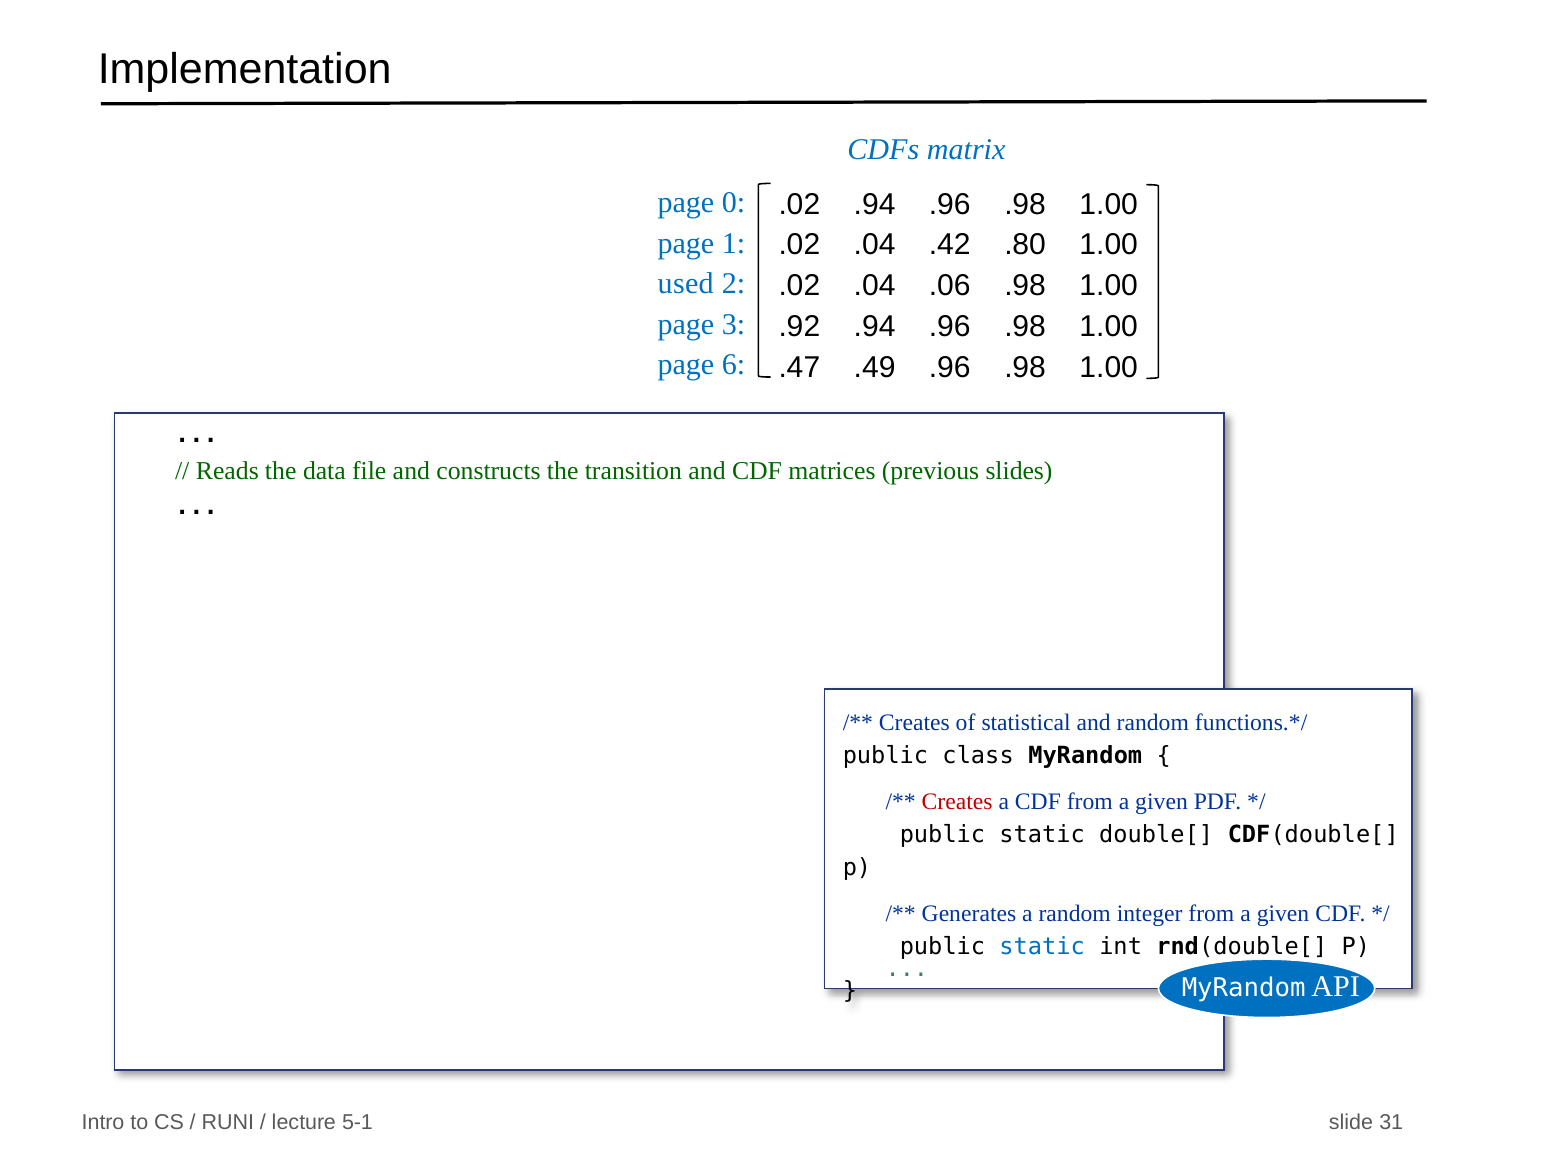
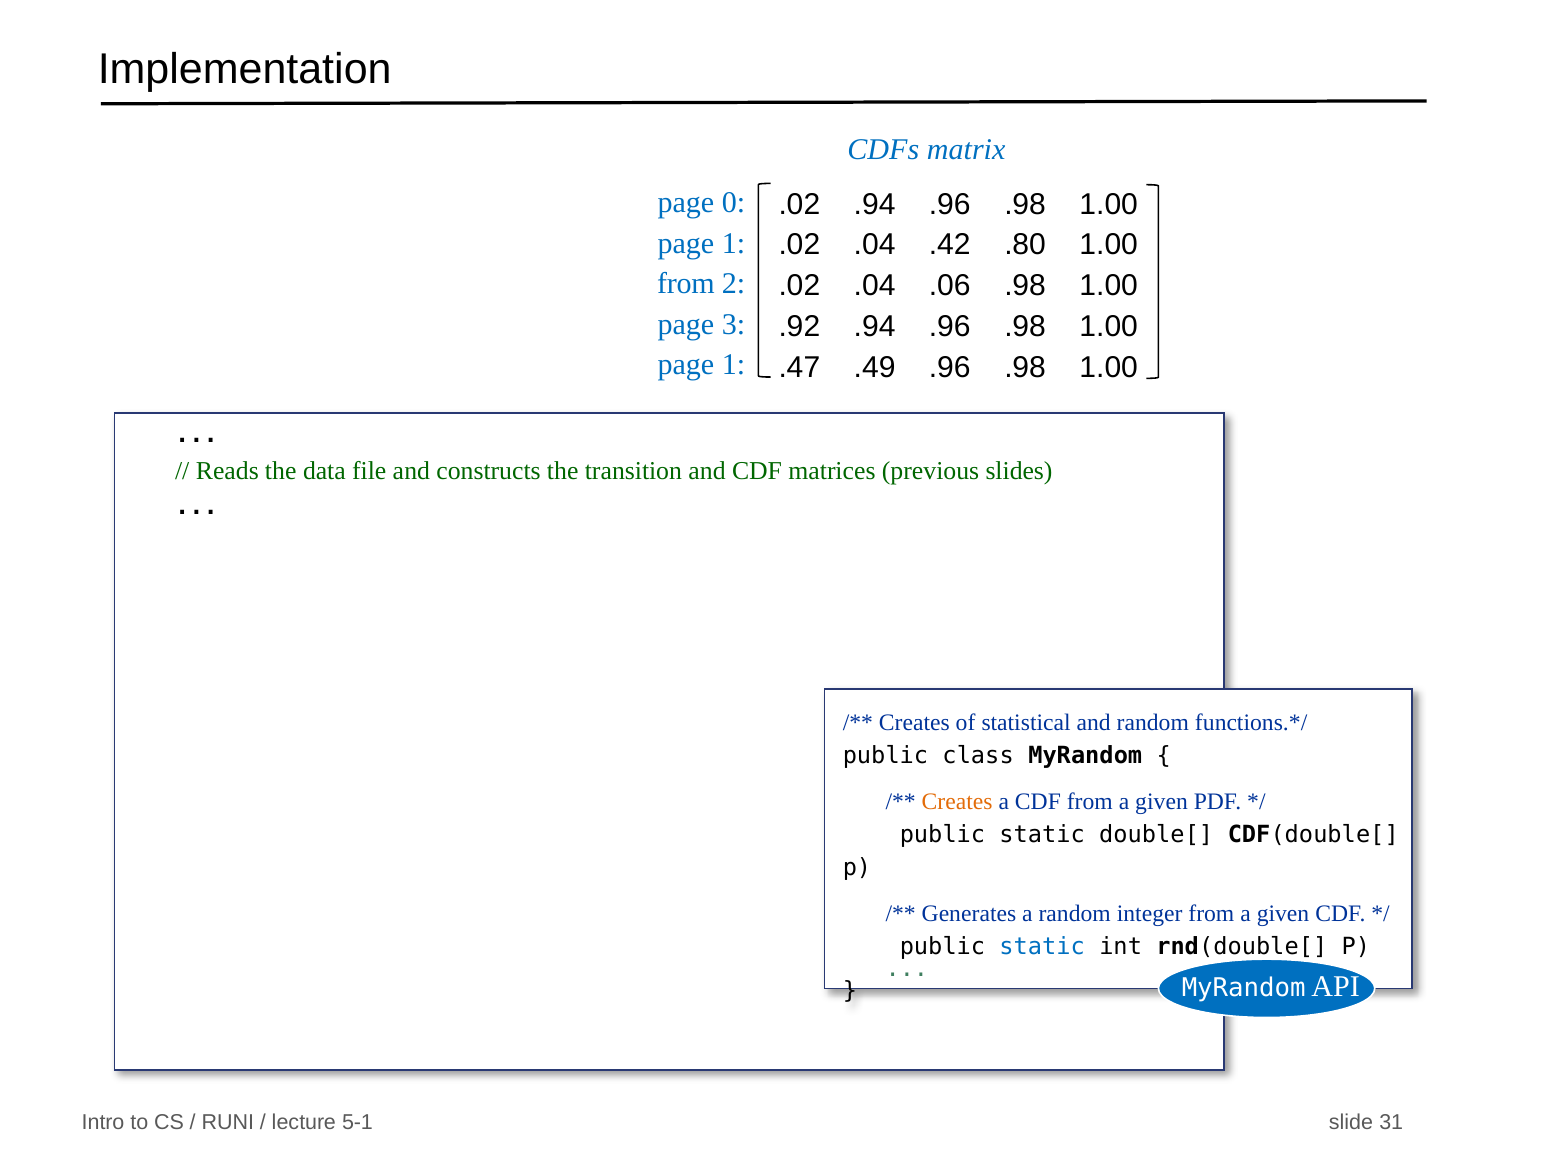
used at (686, 284): used -> from
6 at (733, 364): 6 -> 1
Creates at (957, 801) colour: red -> orange
